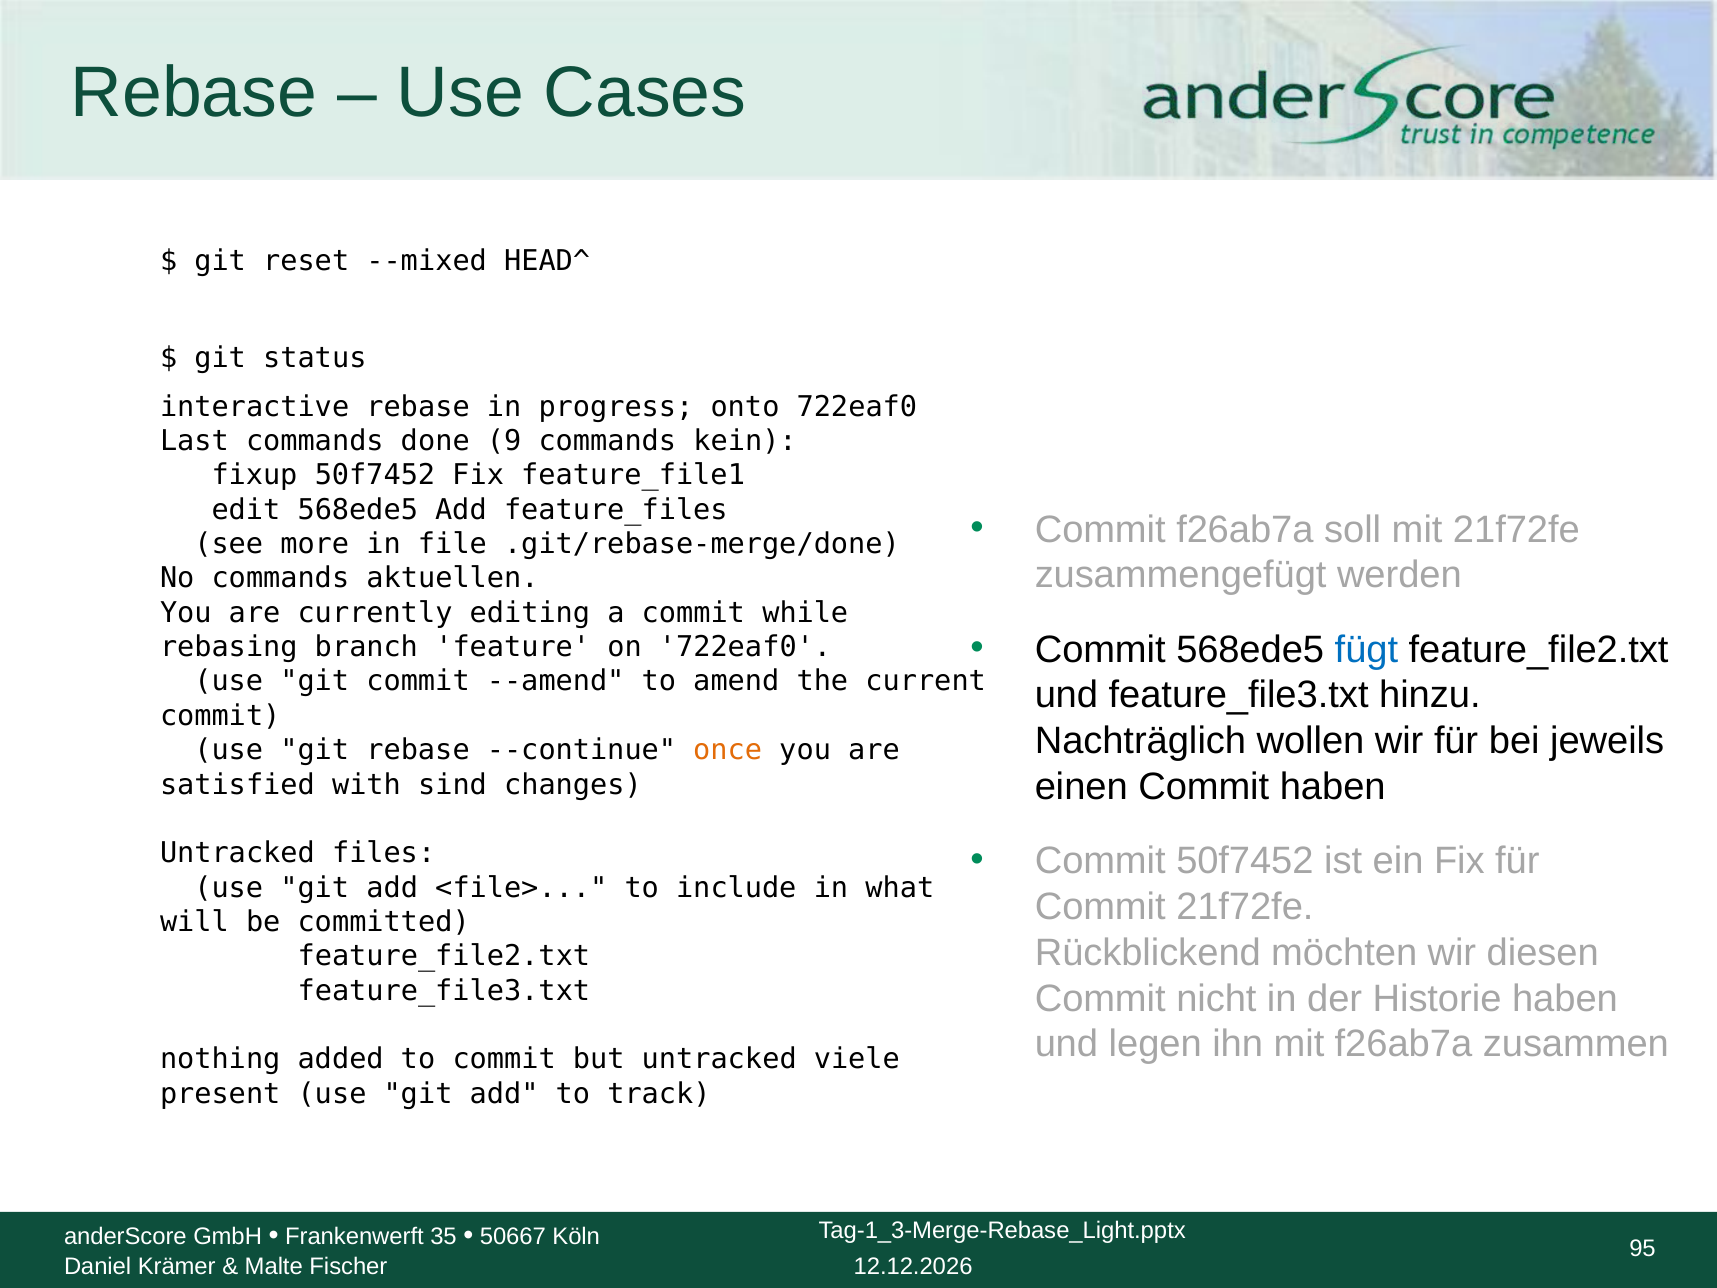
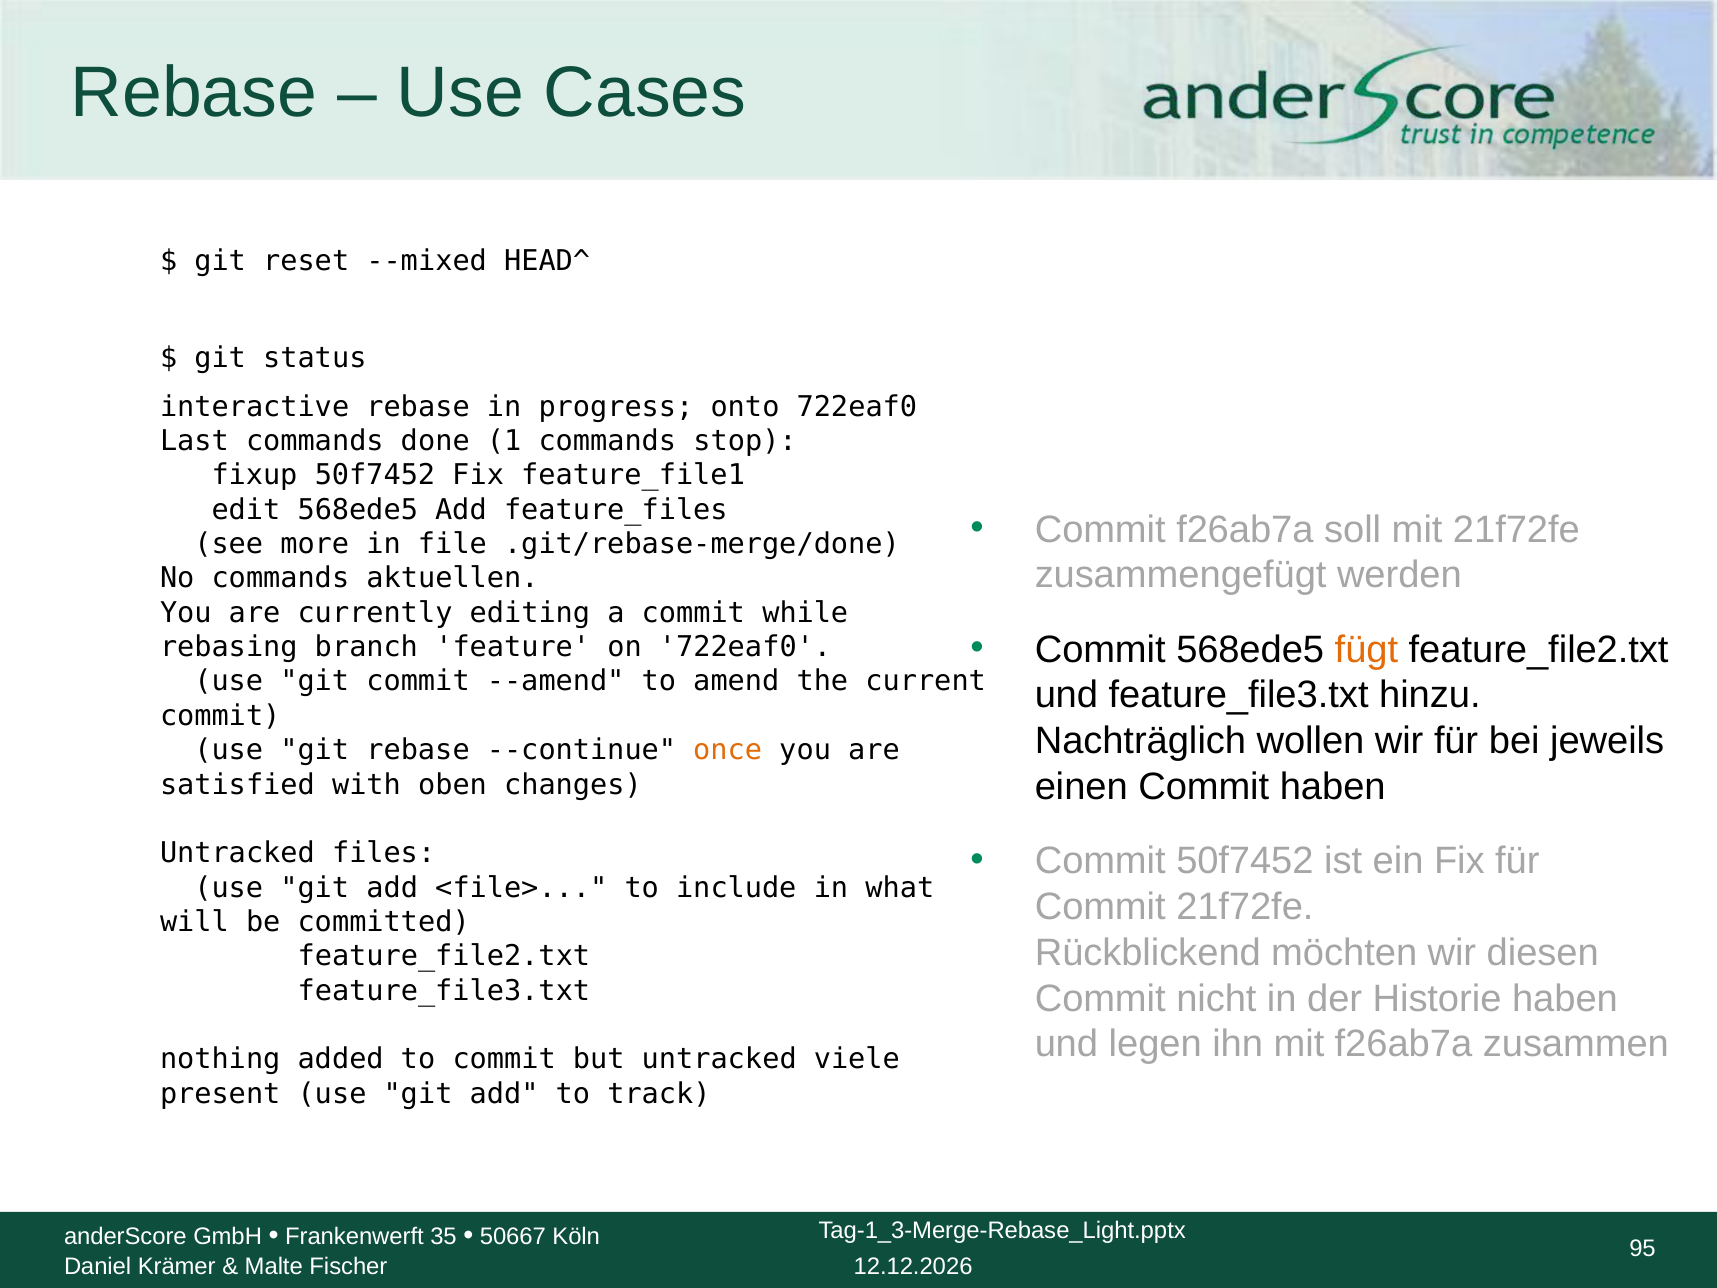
9: 9 -> 1
kein: kein -> stop
fügt colour: blue -> orange
sind: sind -> oben
